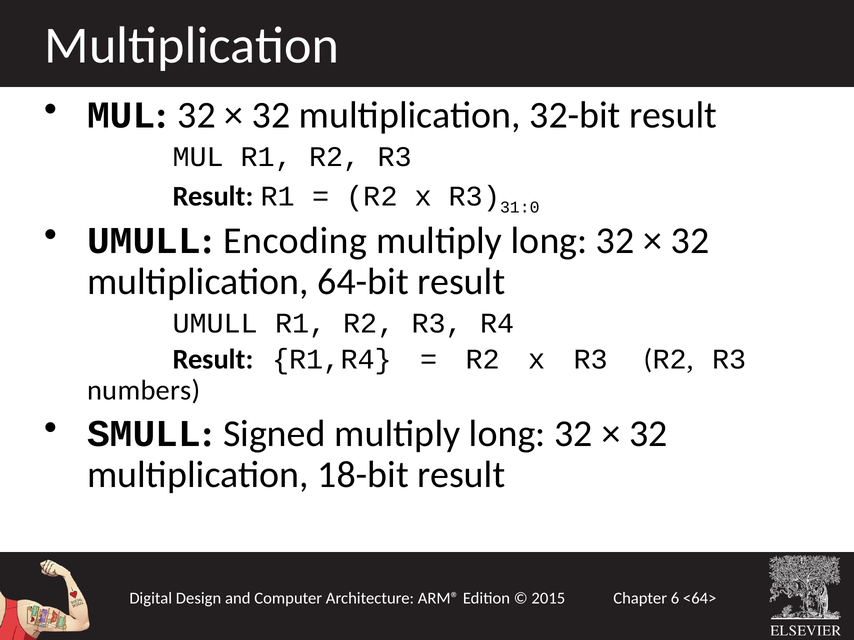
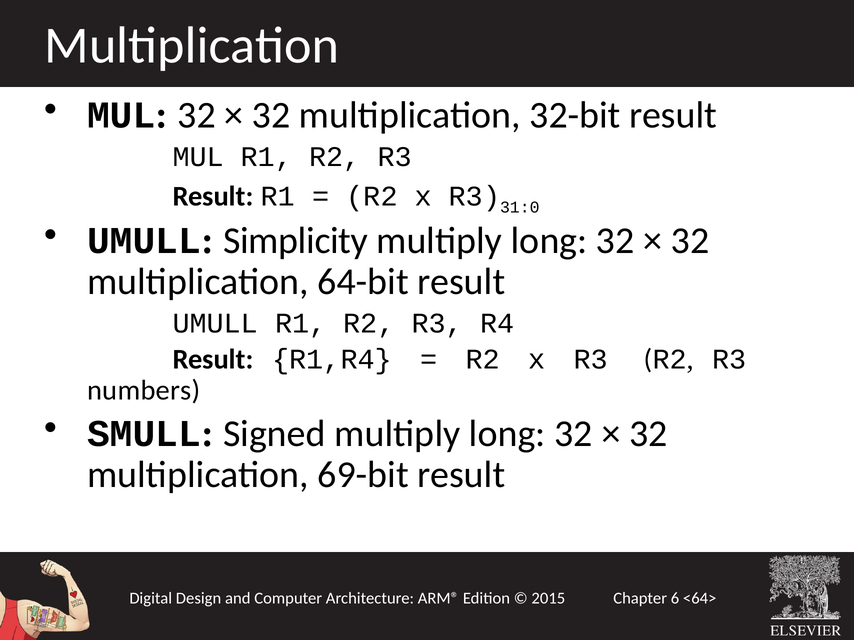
Encoding: Encoding -> Simplicity
18-bit: 18-bit -> 69-bit
